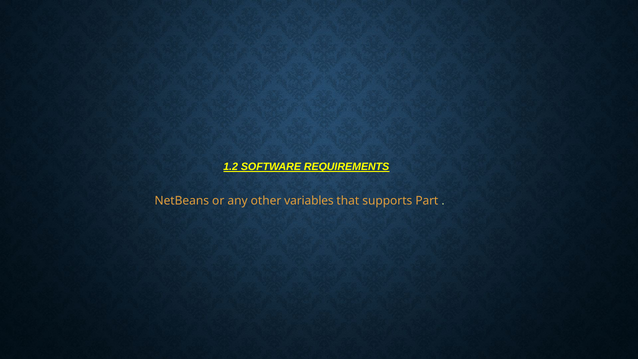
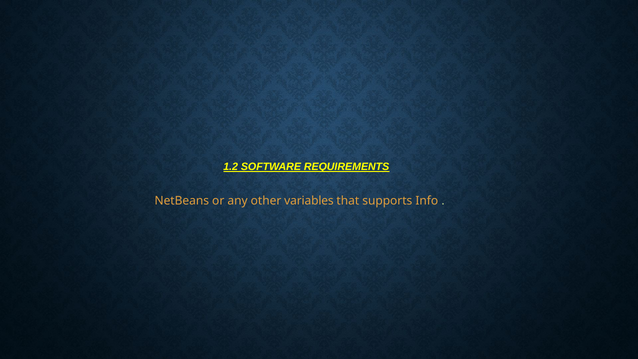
Part: Part -> Info
